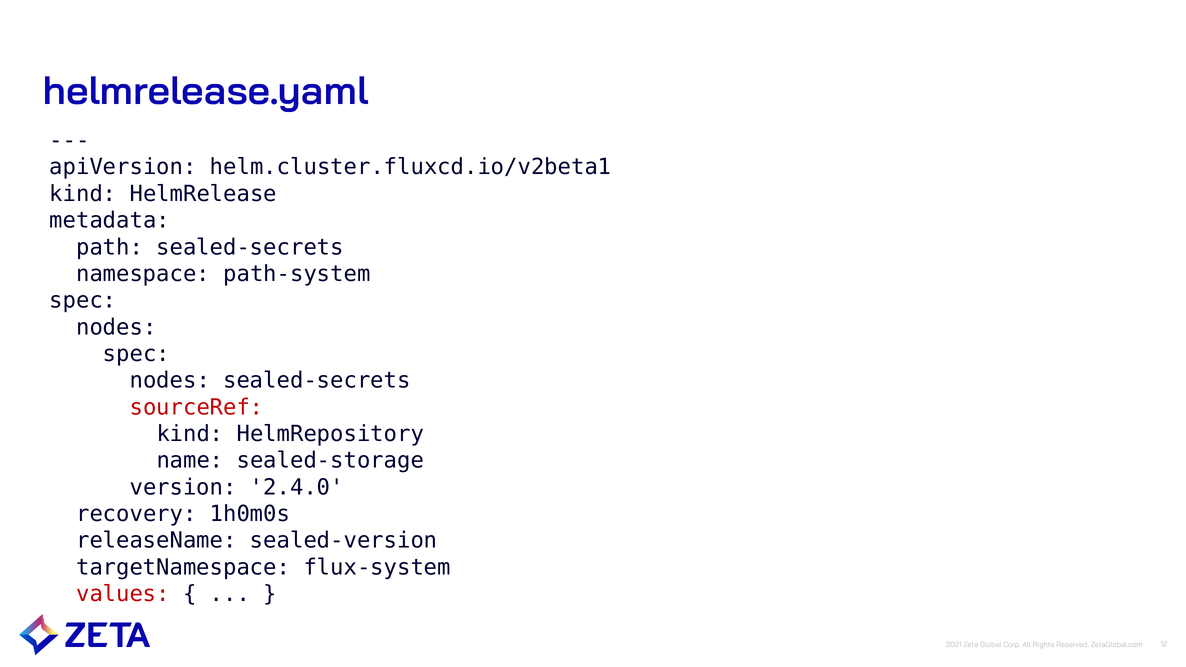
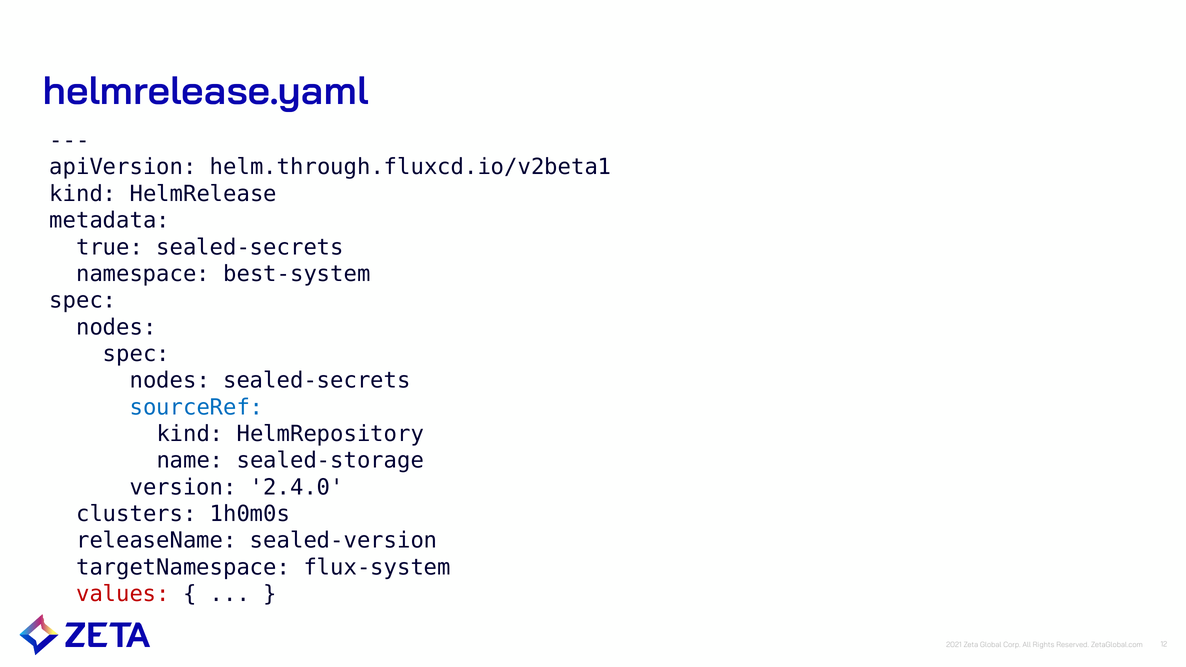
helm.cluster.fluxcd.io/v2beta1: helm.cluster.fluxcd.io/v2beta1 -> helm.through.fluxcd.io/v2beta1
path: path -> true
path-system: path-system -> best-system
sourceRef colour: red -> blue
recovery: recovery -> clusters
